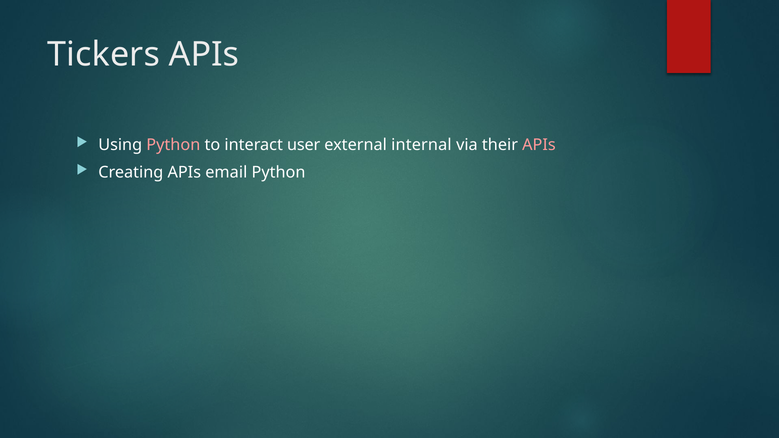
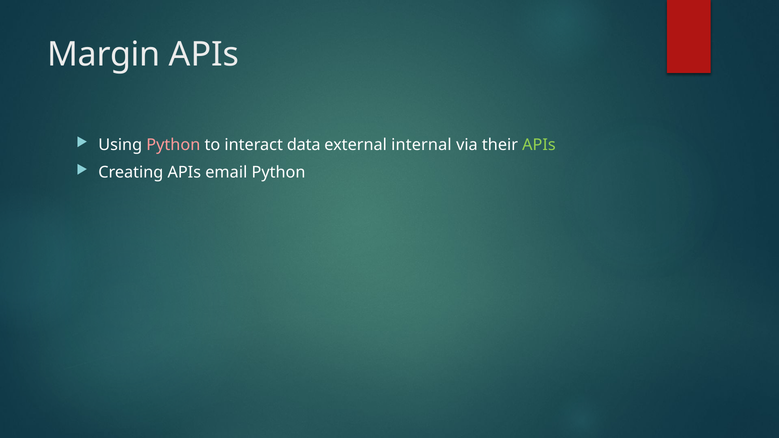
Tickers: Tickers -> Margin
user: user -> data
APIs at (539, 145) colour: pink -> light green
